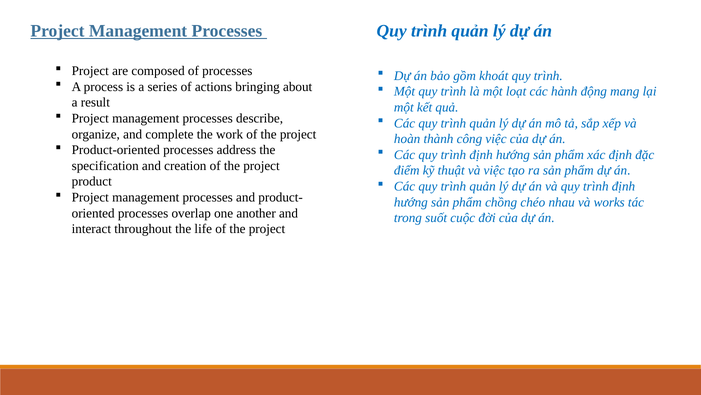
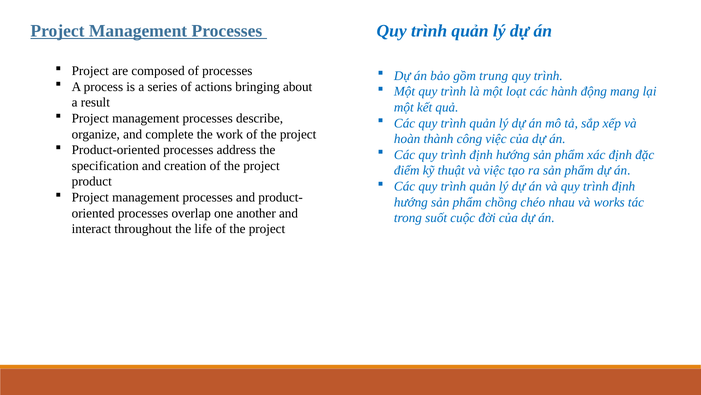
khoát: khoát -> trung
